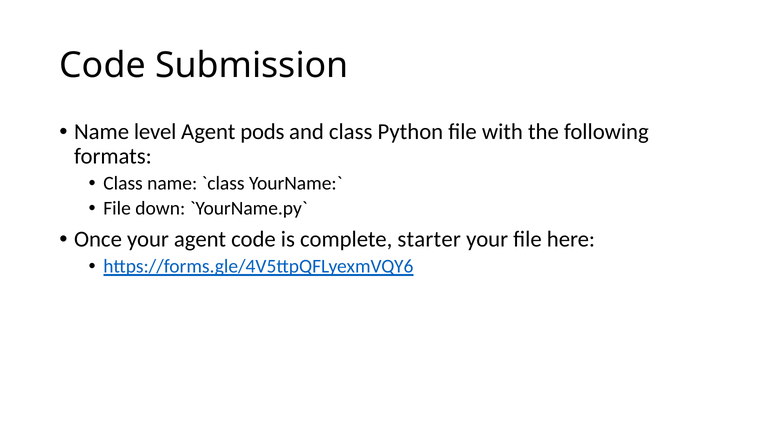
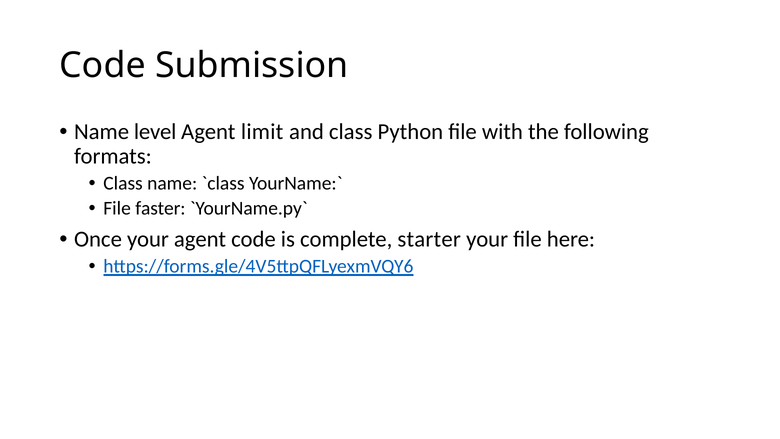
pods: pods -> limit
down: down -> faster
